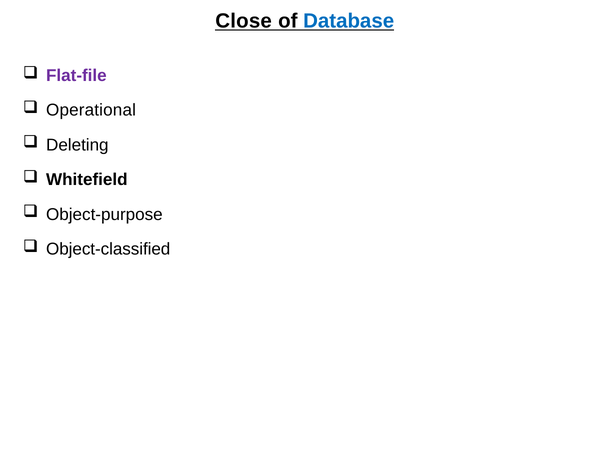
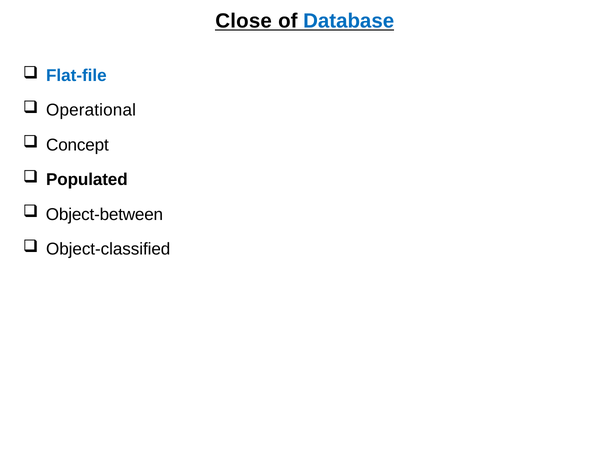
Flat-file colour: purple -> blue
Deleting: Deleting -> Concept
Whitefield: Whitefield -> Populated
Object-purpose: Object-purpose -> Object-between
